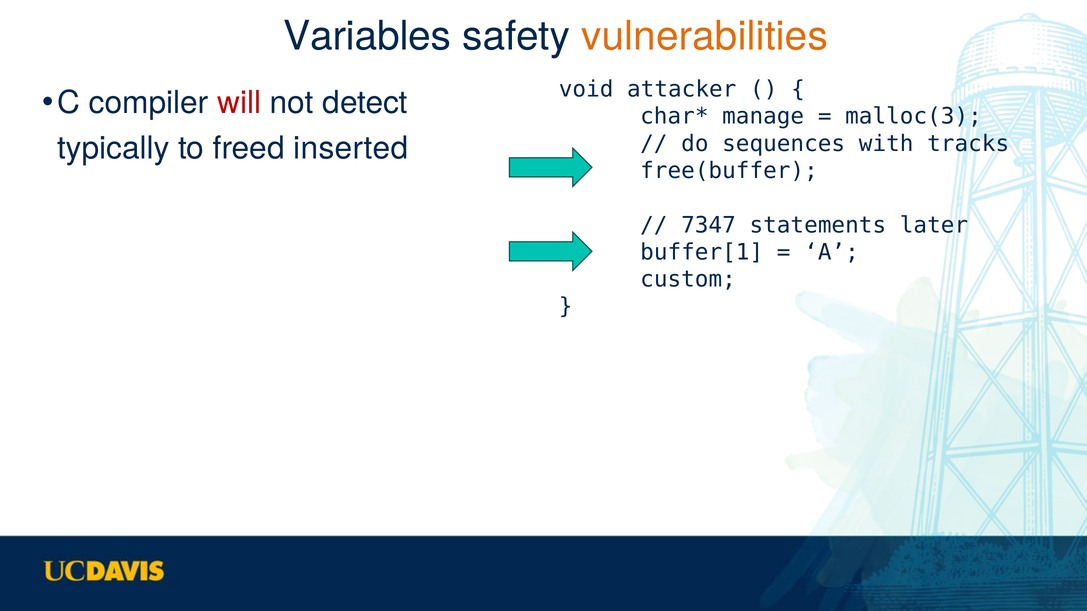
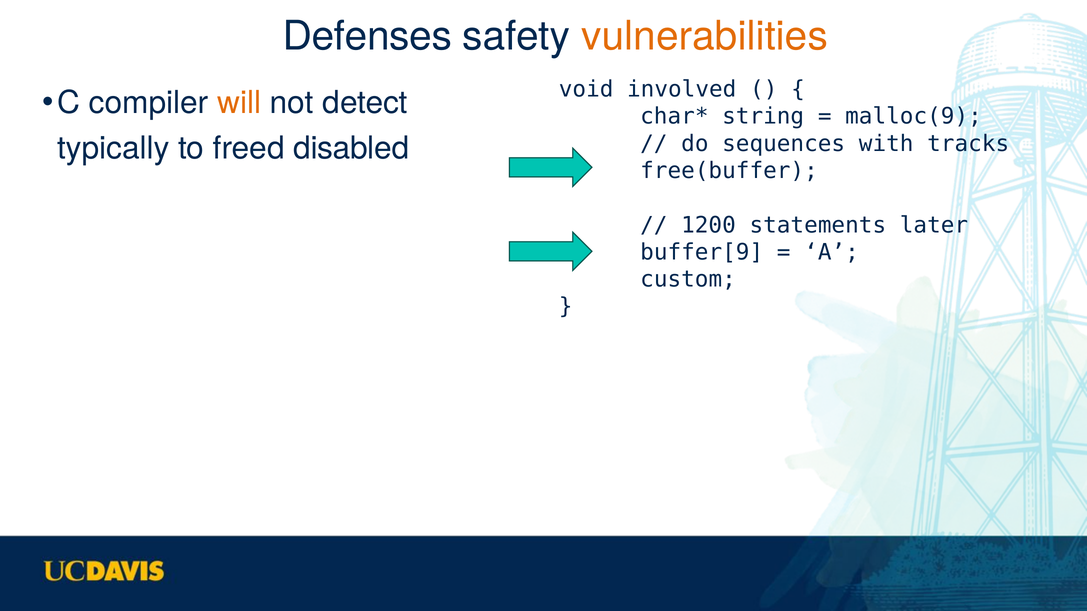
Variables: Variables -> Defenses
attacker: attacker -> involved
will colour: red -> orange
manage: manage -> string
malloc(3: malloc(3 -> malloc(9
inserted: inserted -> disabled
7347: 7347 -> 1200
buffer[1: buffer[1 -> buffer[9
